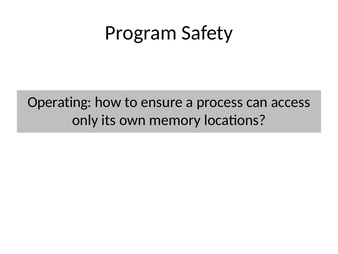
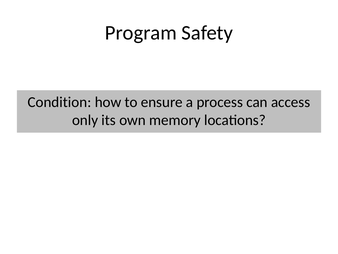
Operating: Operating -> Condition
